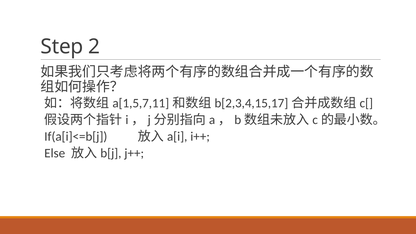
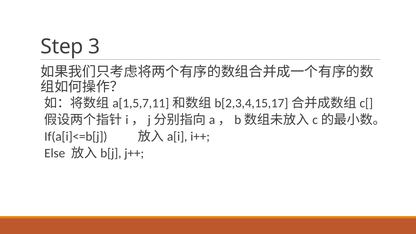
2: 2 -> 3
